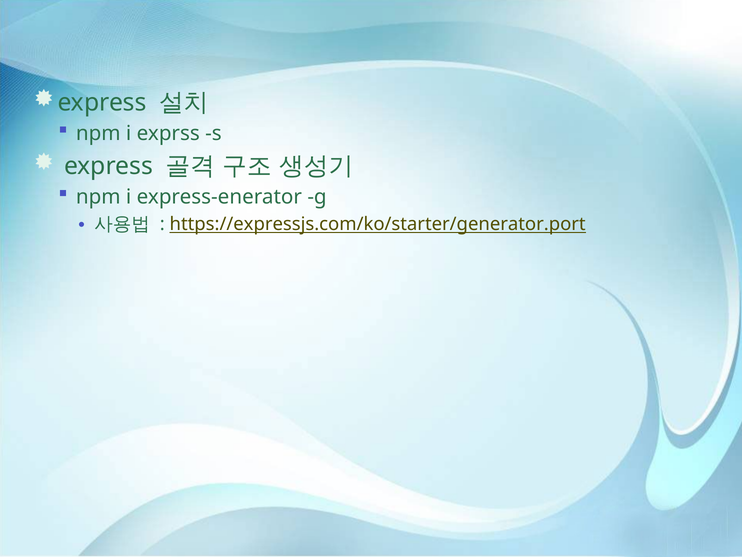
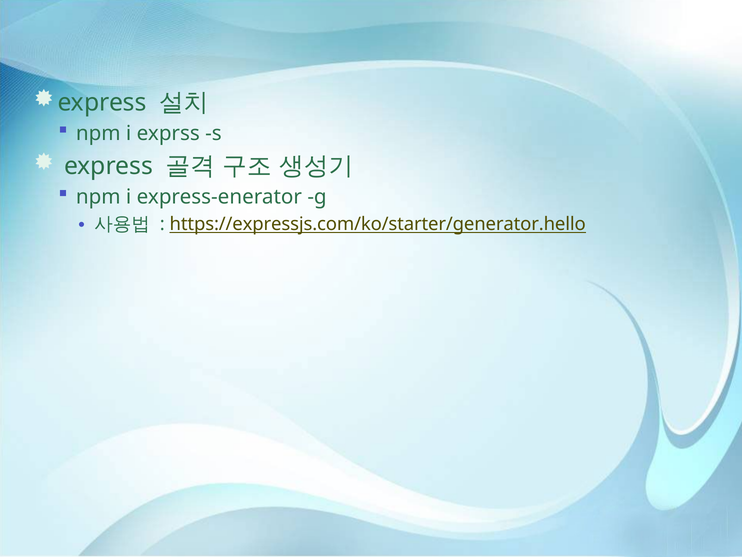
https://expressjs.com/ko/starter/generator.port: https://expressjs.com/ko/starter/generator.port -> https://expressjs.com/ko/starter/generator.hello
